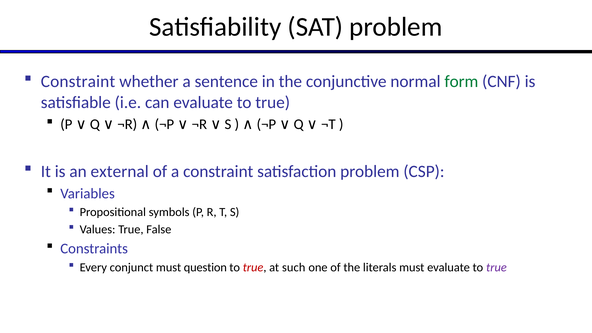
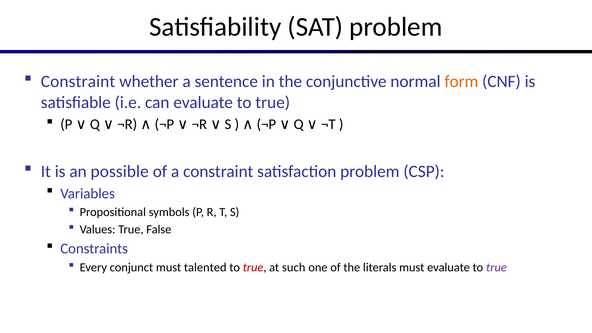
form colour: green -> orange
external: external -> possible
question: question -> talented
